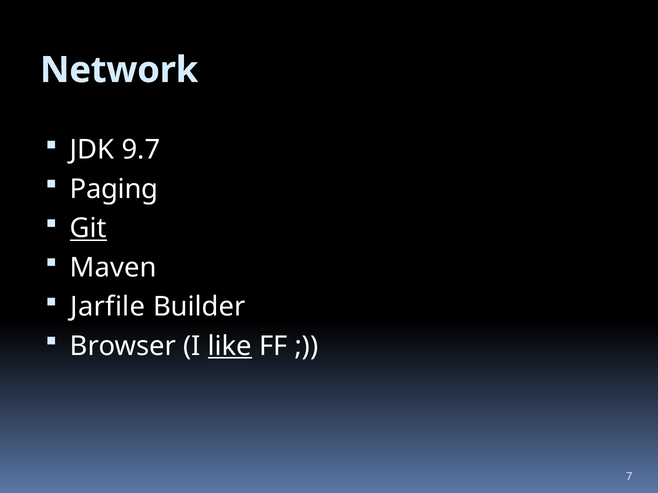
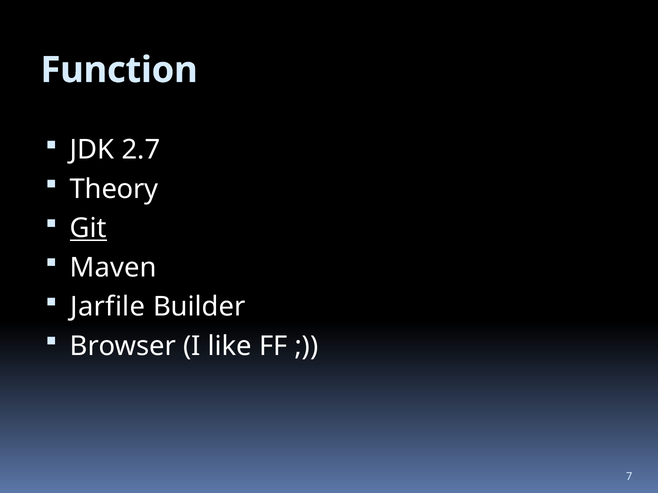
Network: Network -> Function
9.7: 9.7 -> 2.7
Paging: Paging -> Theory
like underline: present -> none
